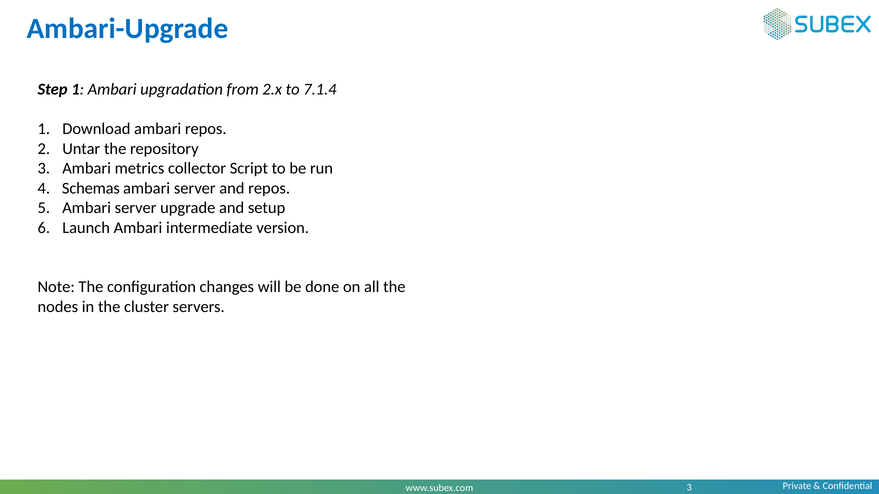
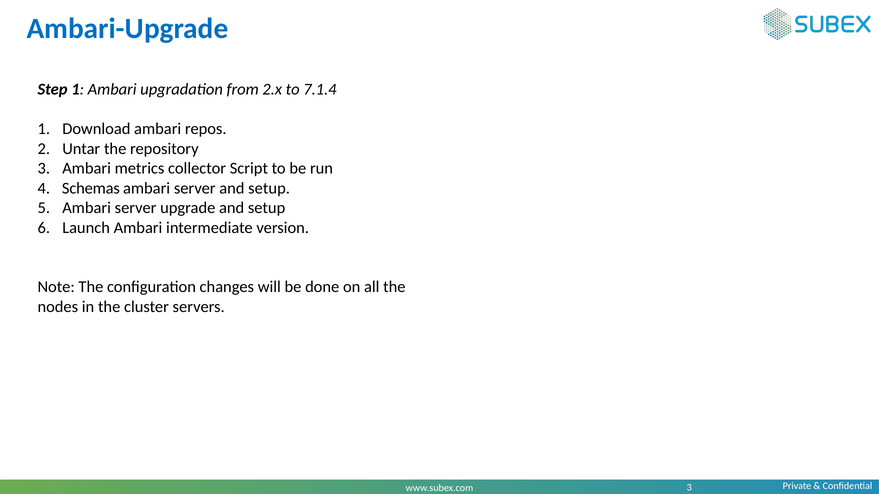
server and repos: repos -> setup
